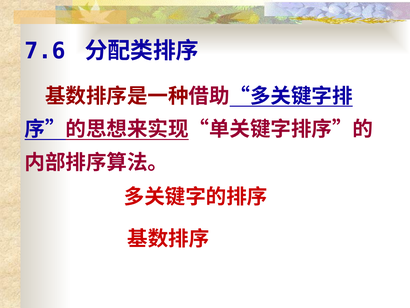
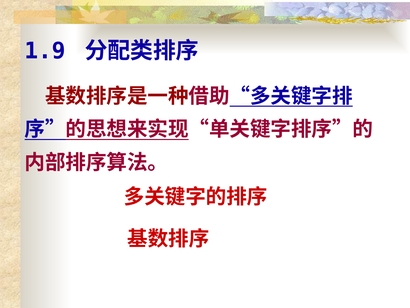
7.6: 7.6 -> 1.9
